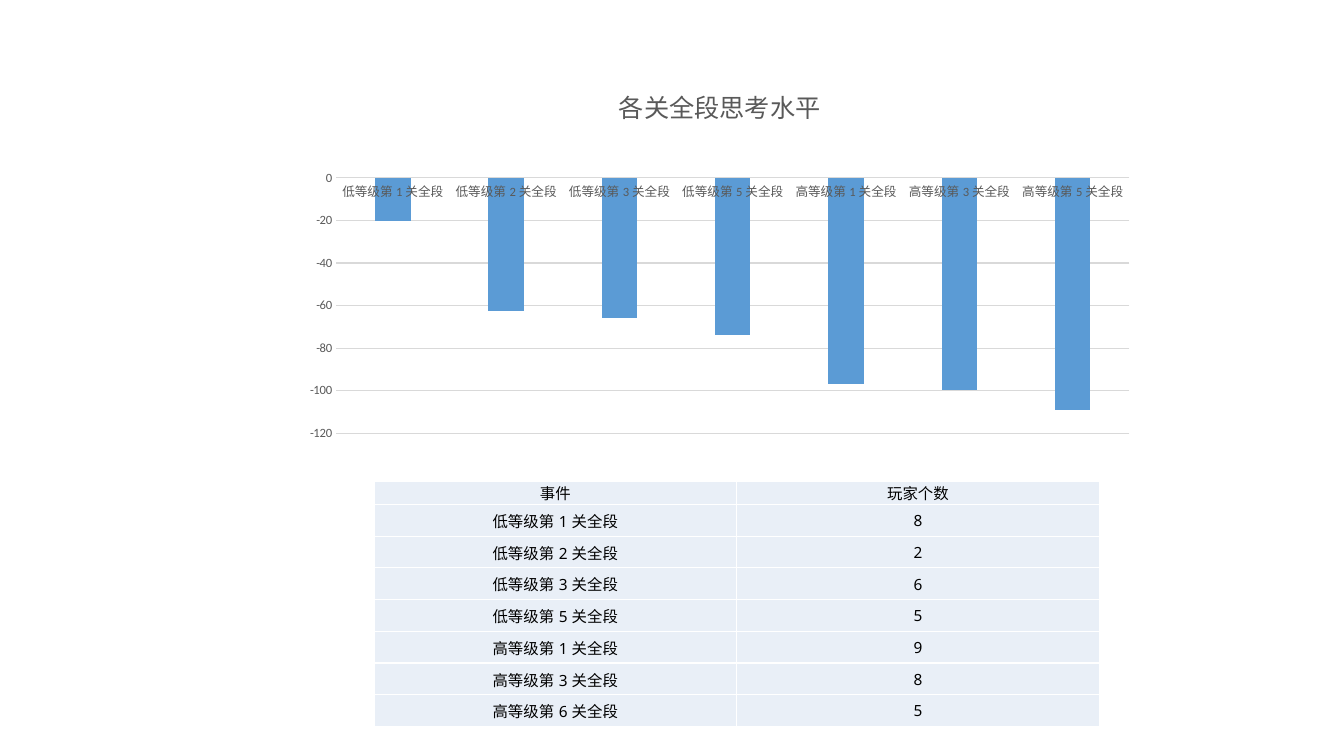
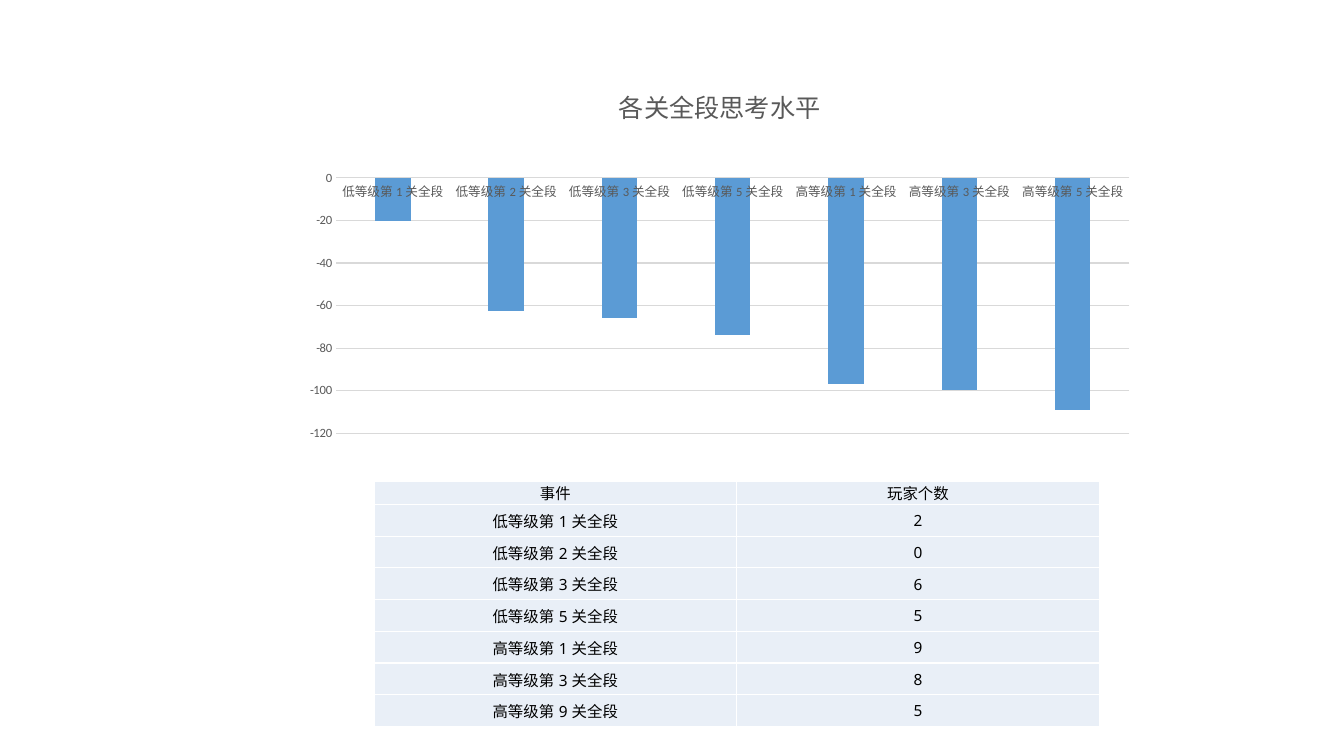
8 at (918, 522): 8 -> 2
2 at (918, 553): 2 -> 0
6 at (563, 713): 6 -> 9
